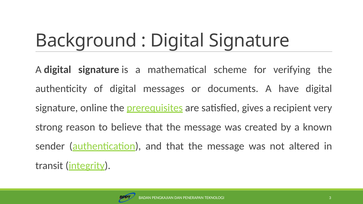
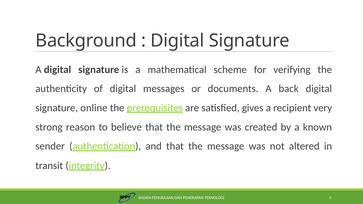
have: have -> back
